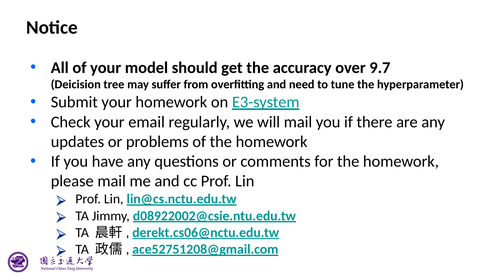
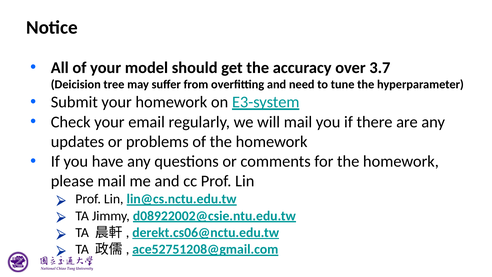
9.7: 9.7 -> 3.7
